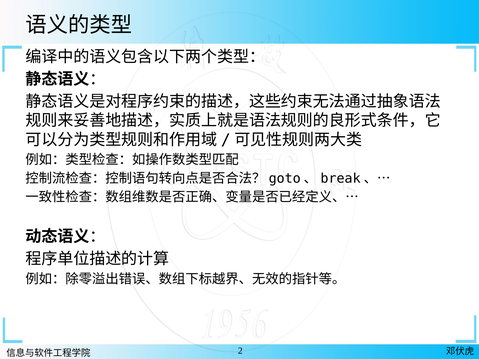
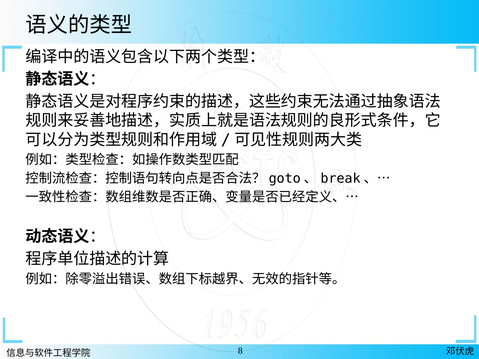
2: 2 -> 8
